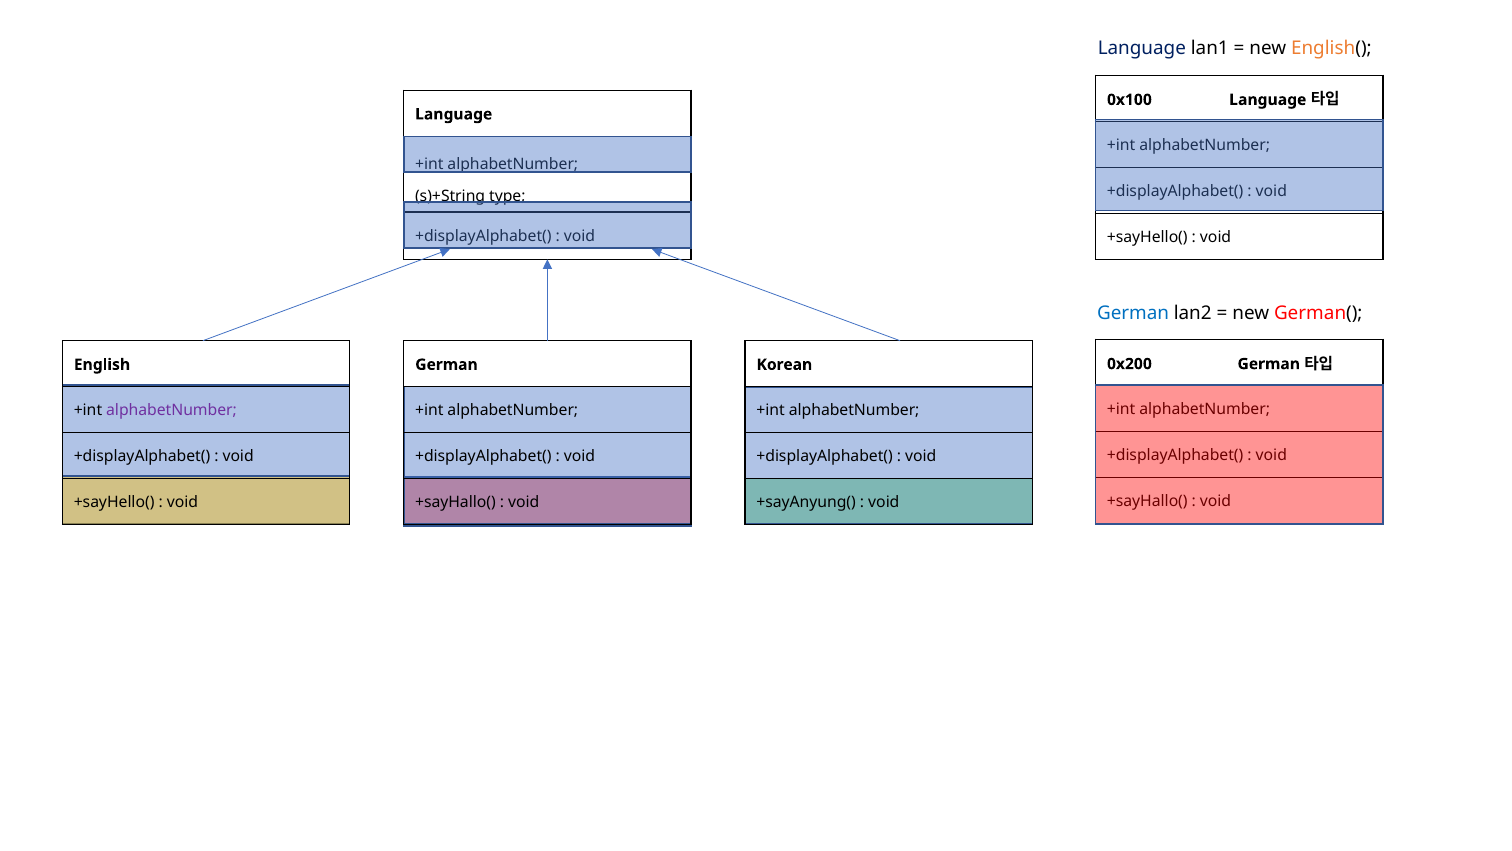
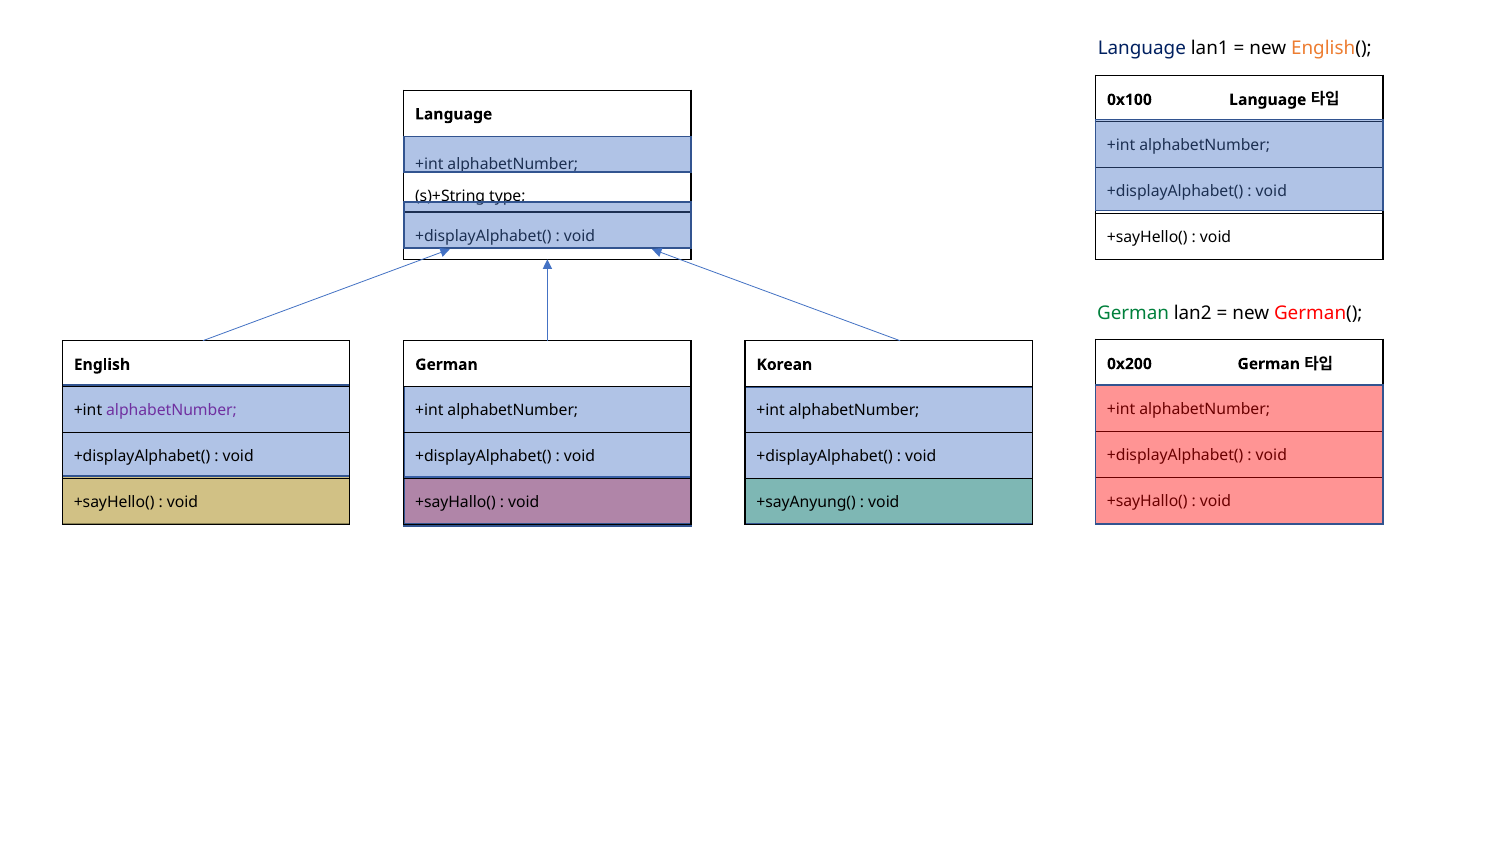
German at (1133, 313) colour: blue -> green
